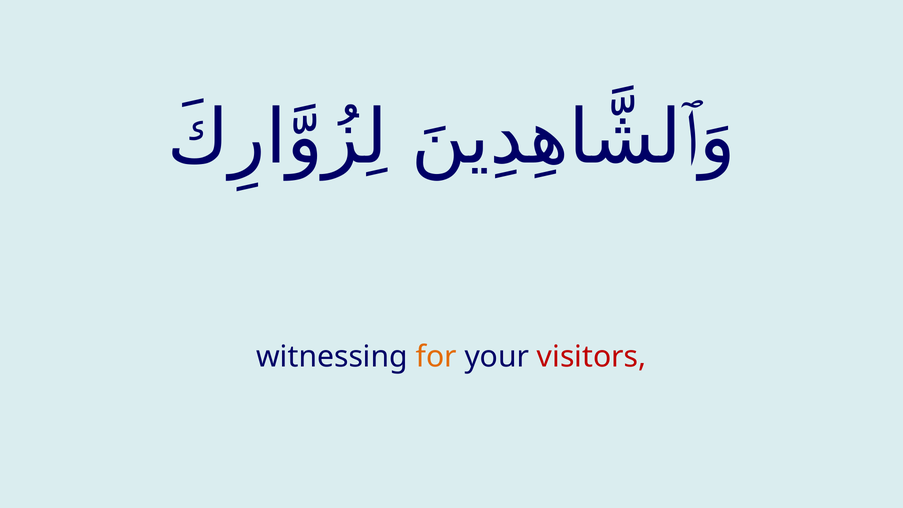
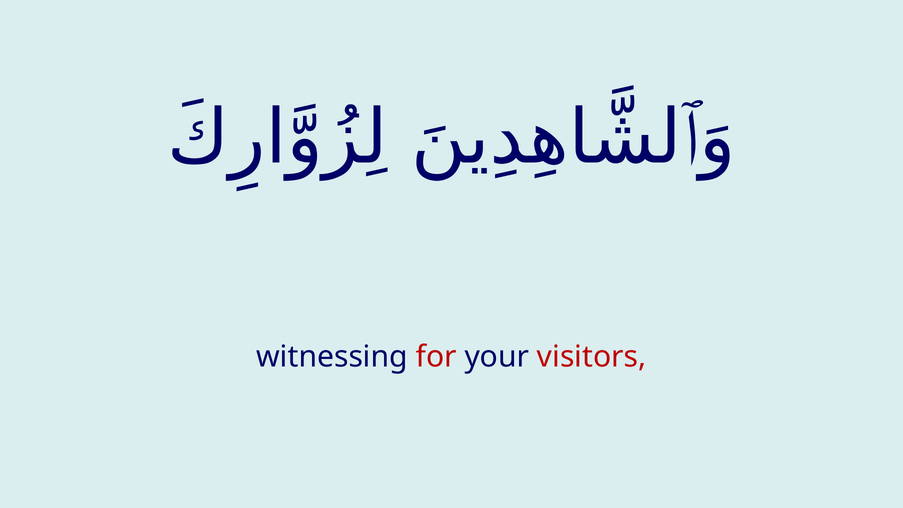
for colour: orange -> red
